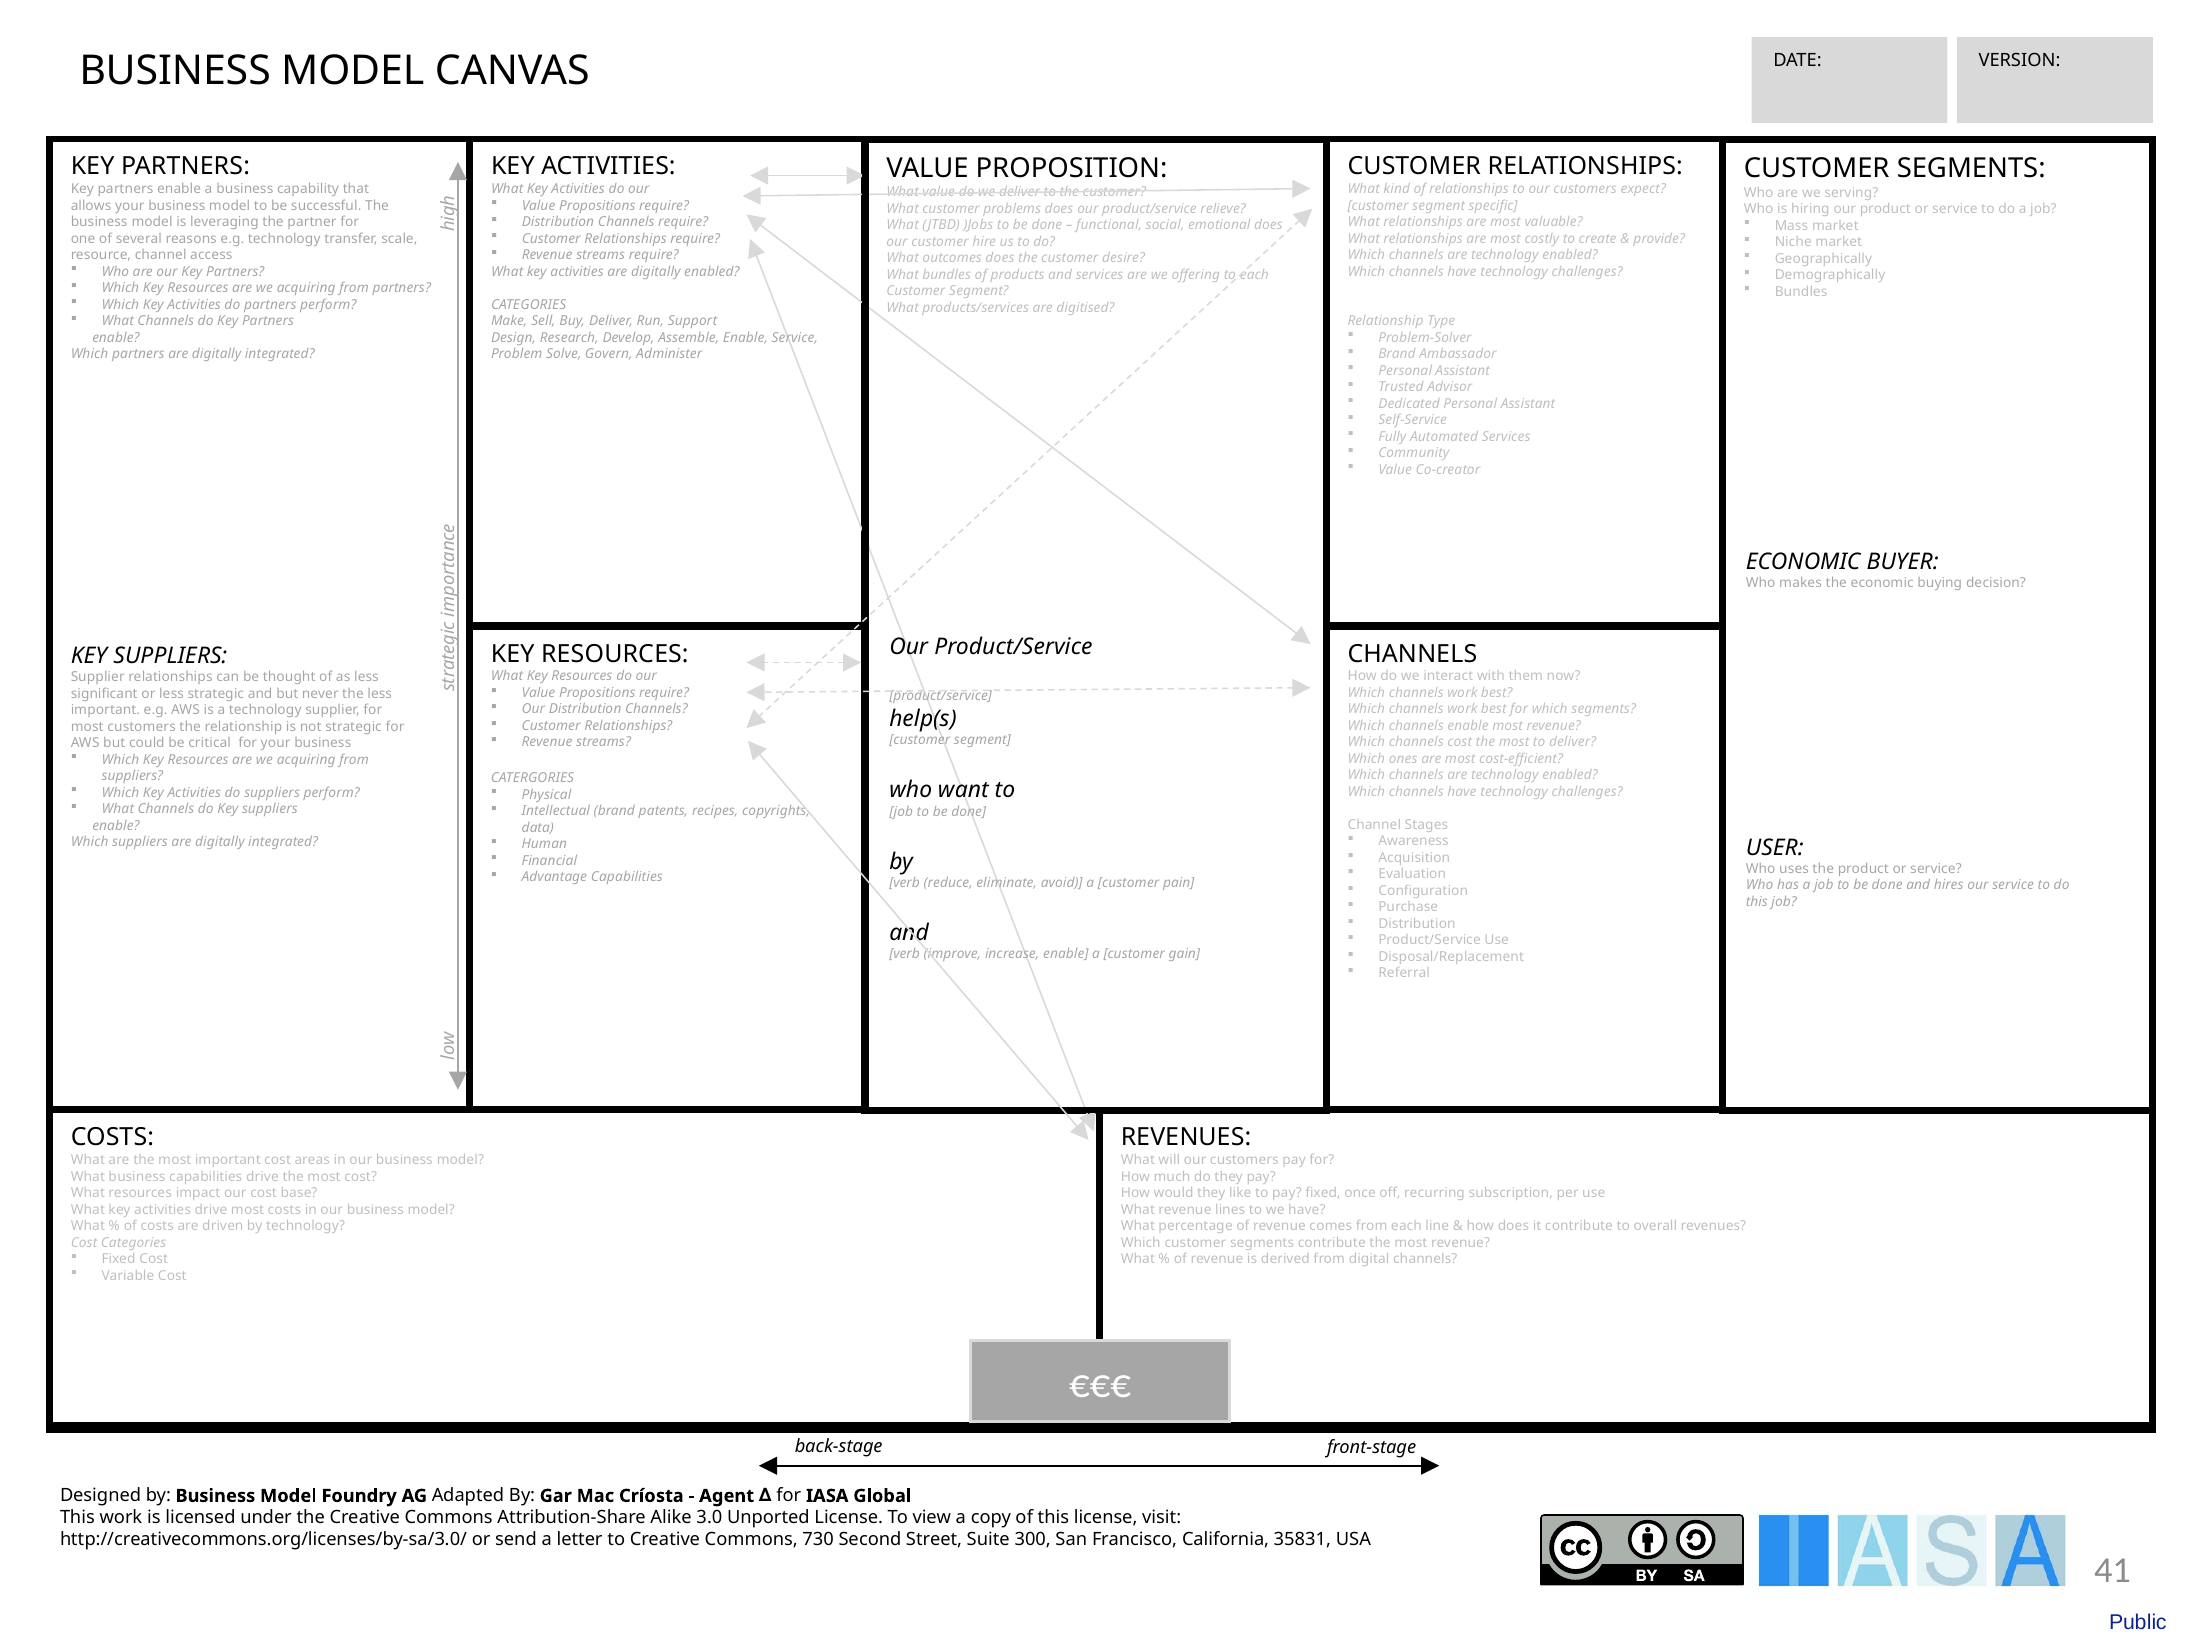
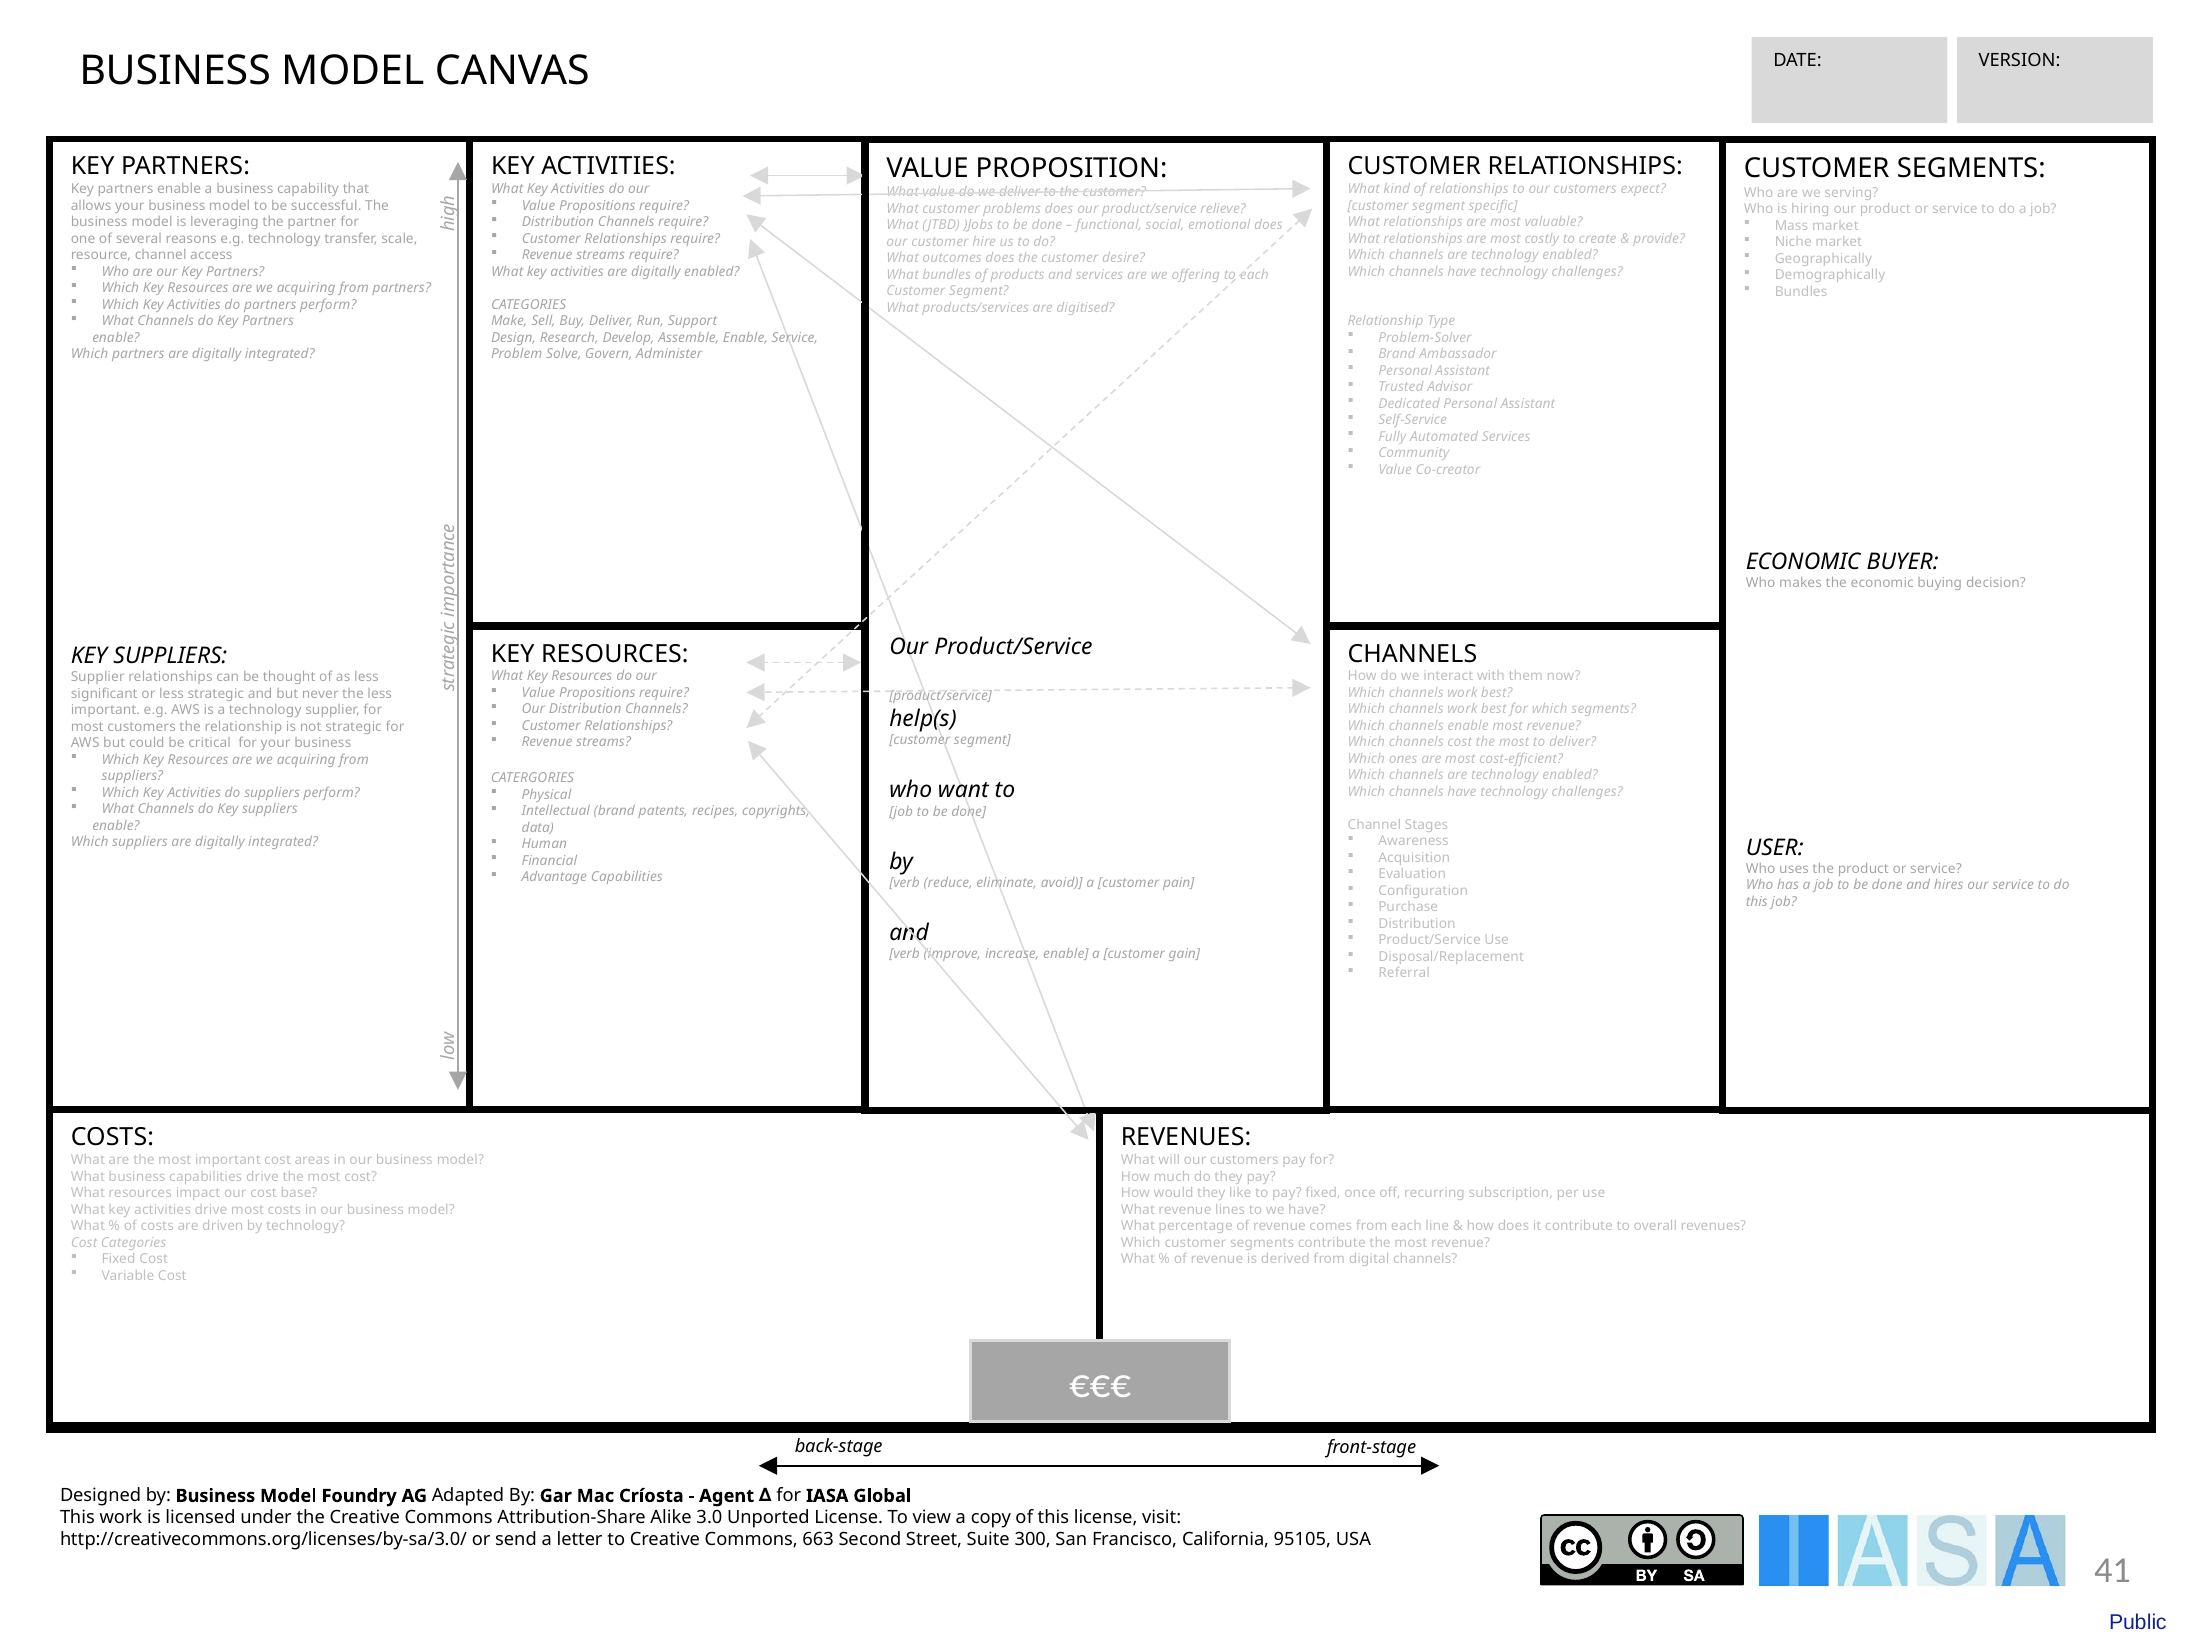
730: 730 -> 663
35831: 35831 -> 95105
